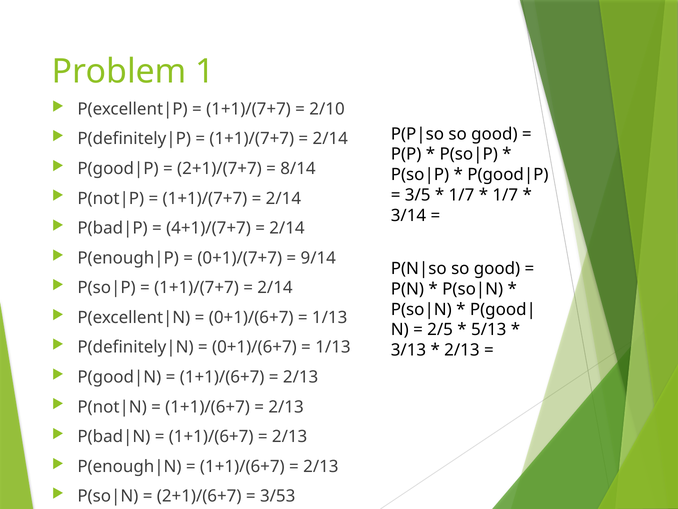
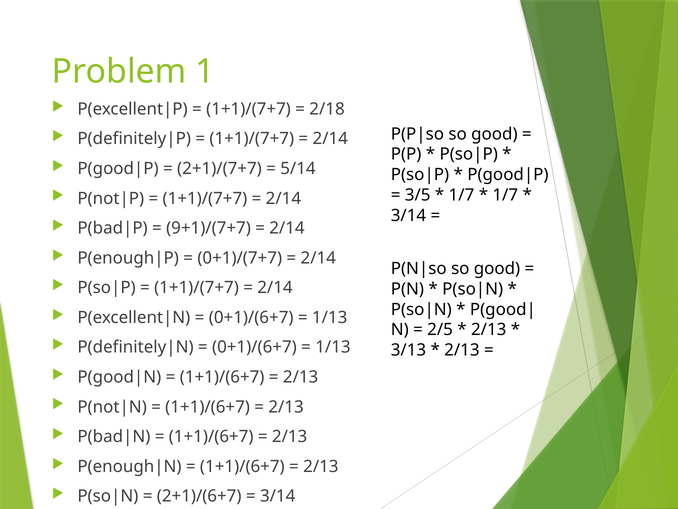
2/10: 2/10 -> 2/18
8/14: 8/14 -> 5/14
4+1)/(7+7: 4+1)/(7+7 -> 9+1)/(7+7
9/14 at (318, 258): 9/14 -> 2/14
5/13 at (489, 330): 5/13 -> 2/13
3/53 at (278, 496): 3/53 -> 3/14
